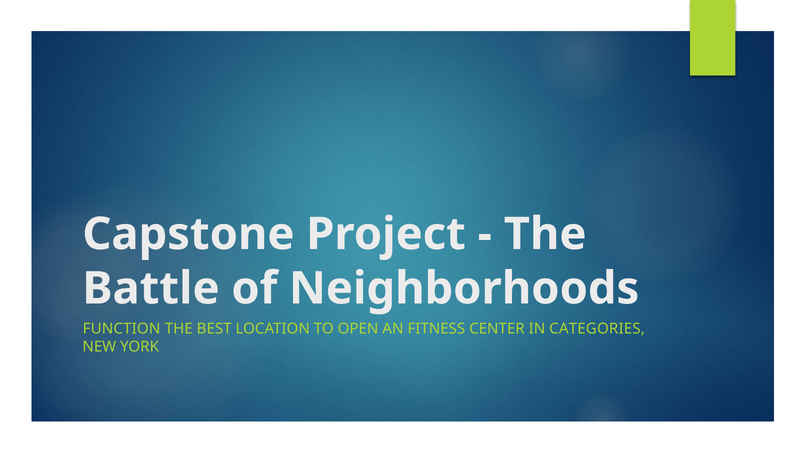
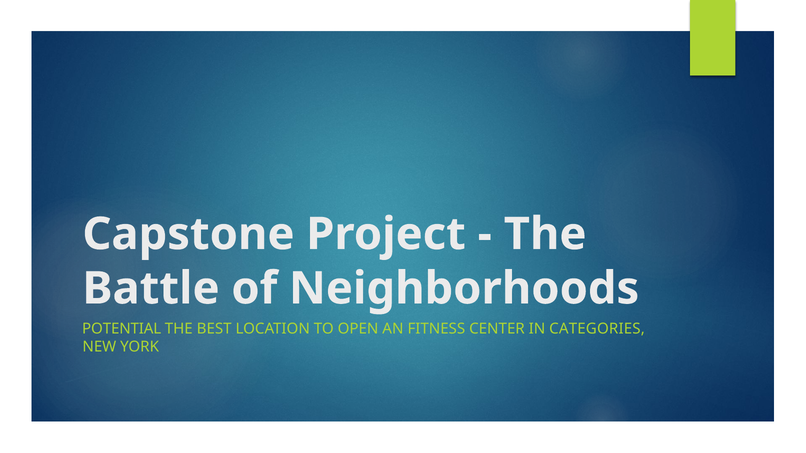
FUNCTION: FUNCTION -> POTENTIAL
